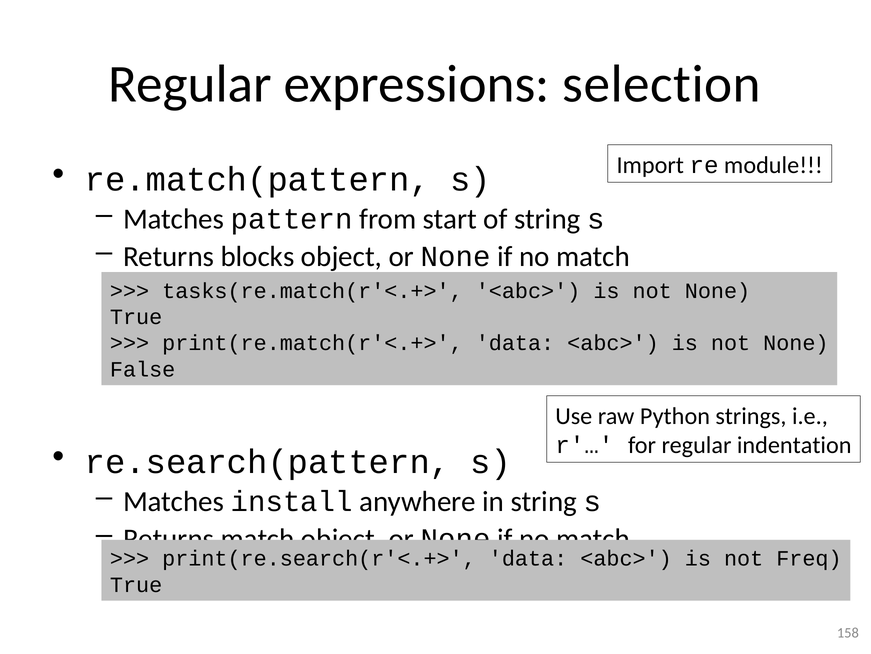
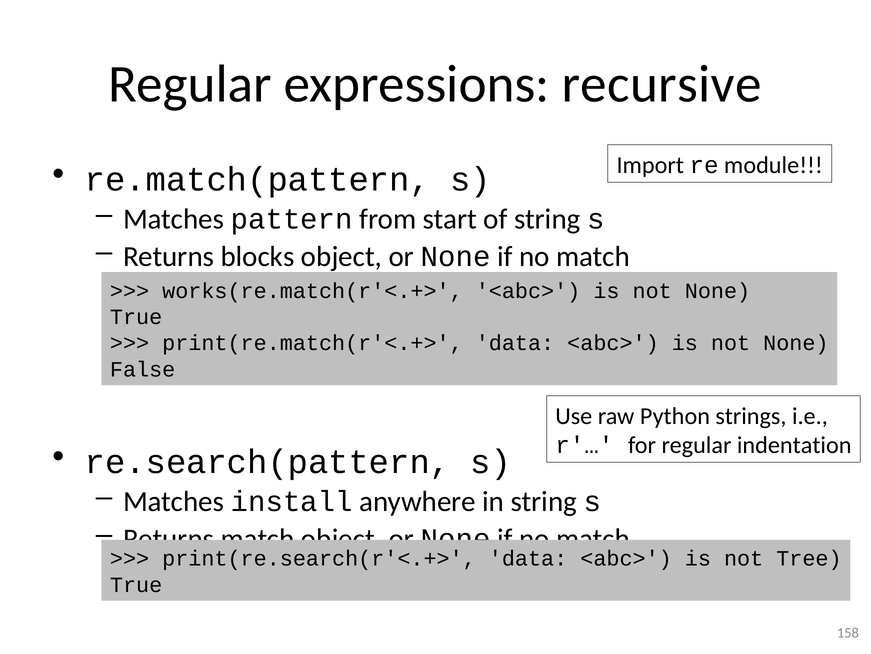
selection: selection -> recursive
tasks(re.match(r'<.+>: tasks(re.match(r'<.+> -> works(re.match(r'<.+>
Freq: Freq -> Tree
